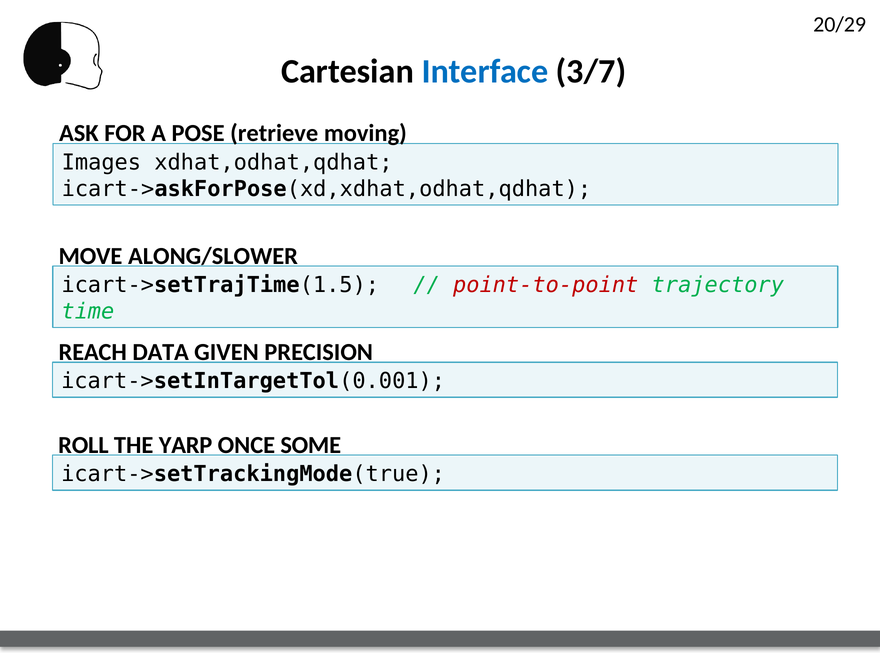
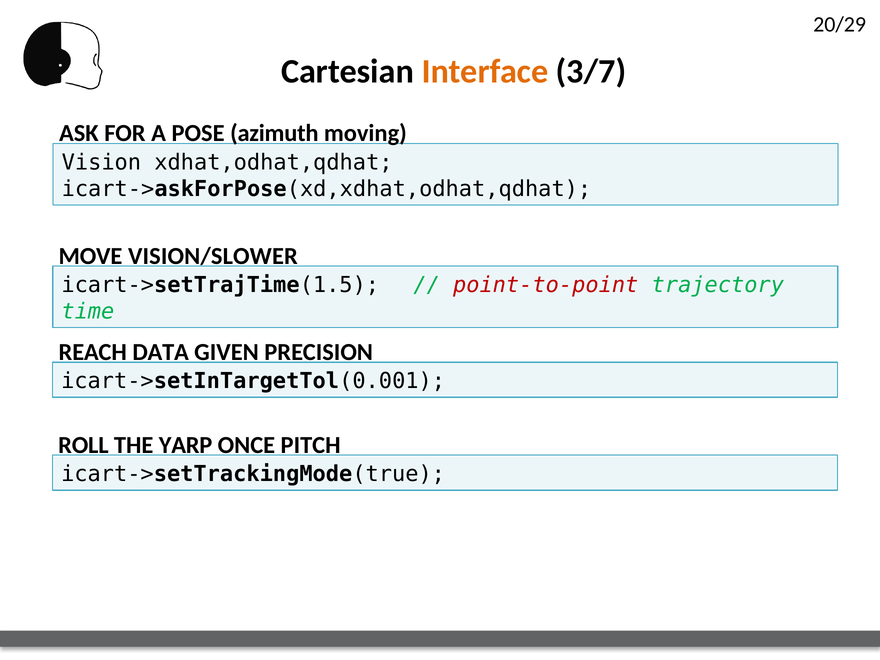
Interface colour: blue -> orange
retrieve: retrieve -> azimuth
Images: Images -> Vision
ALONG/SLOWER: ALONG/SLOWER -> VISION/SLOWER
SOME: SOME -> PITCH
